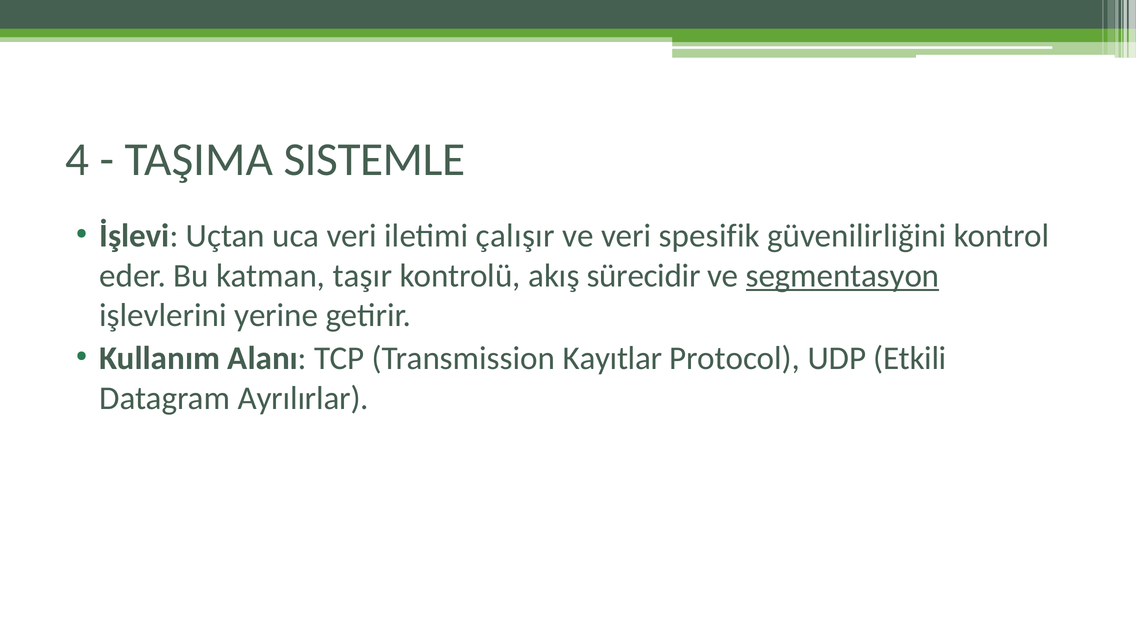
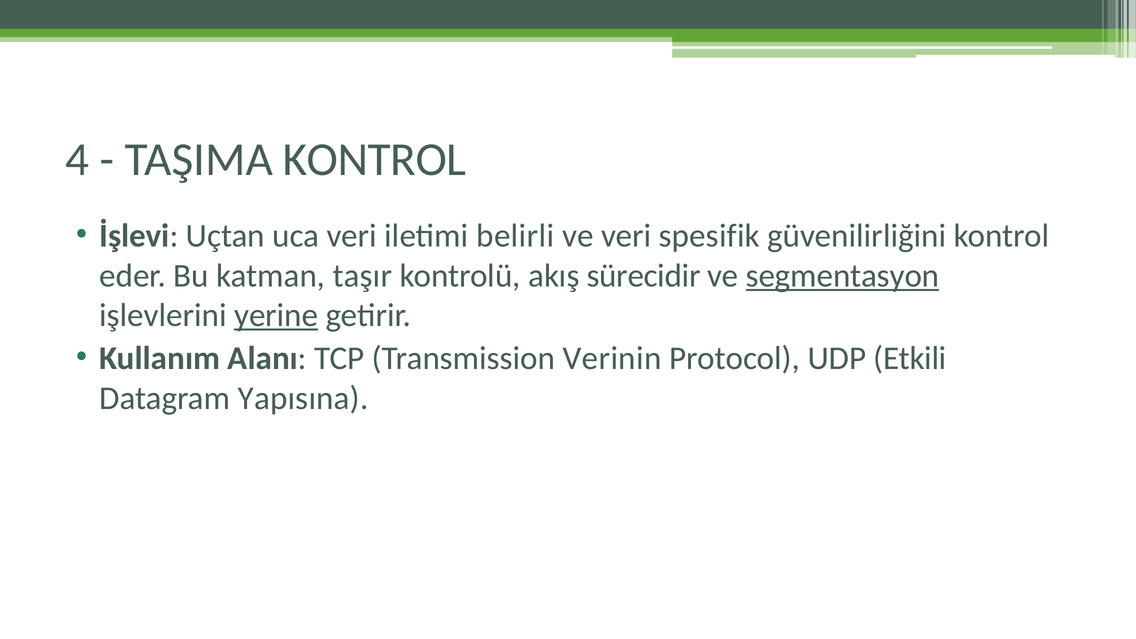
TAŞIMA SISTEMLE: SISTEMLE -> KONTROL
çalışır: çalışır -> belirli
yerine underline: none -> present
Kayıtlar: Kayıtlar -> Verinin
Ayrılırlar: Ayrılırlar -> Yapısına
